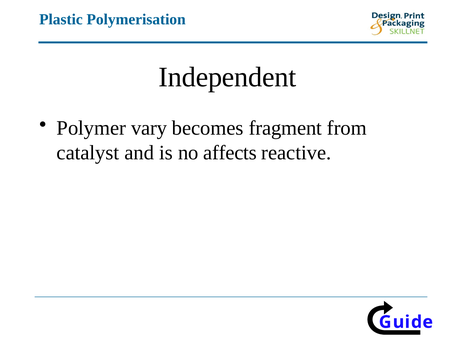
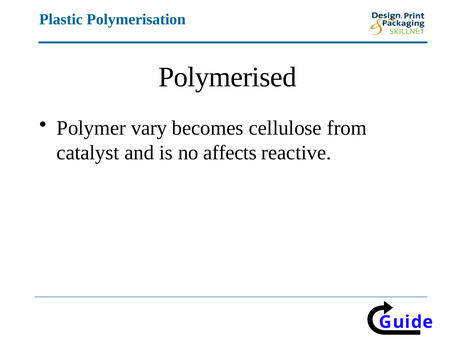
Independent: Independent -> Polymerised
fragment: fragment -> cellulose
